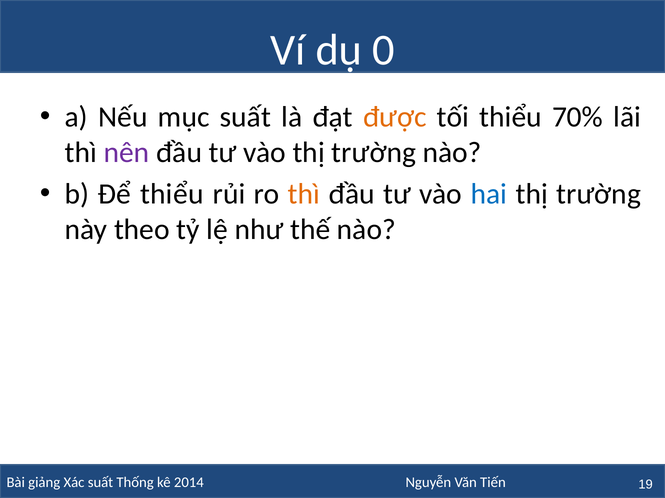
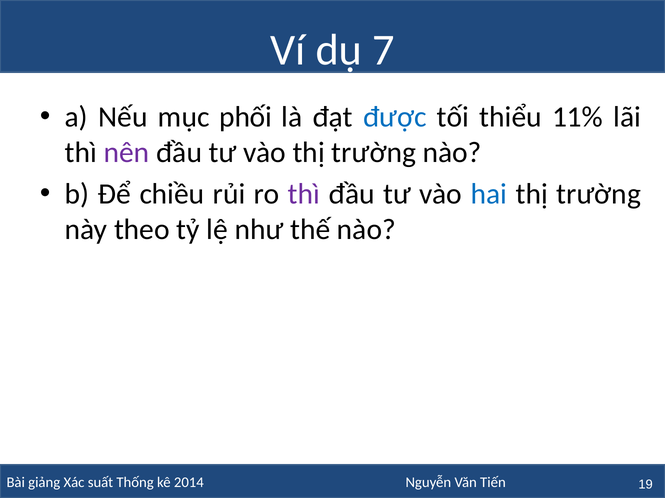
0: 0 -> 7
mục suất: suất -> phối
được colour: orange -> blue
70%: 70% -> 11%
Để thiểu: thiểu -> chiều
thì at (304, 194) colour: orange -> purple
